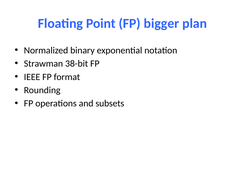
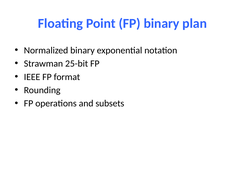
FP bigger: bigger -> binary
38-bit: 38-bit -> 25-bit
